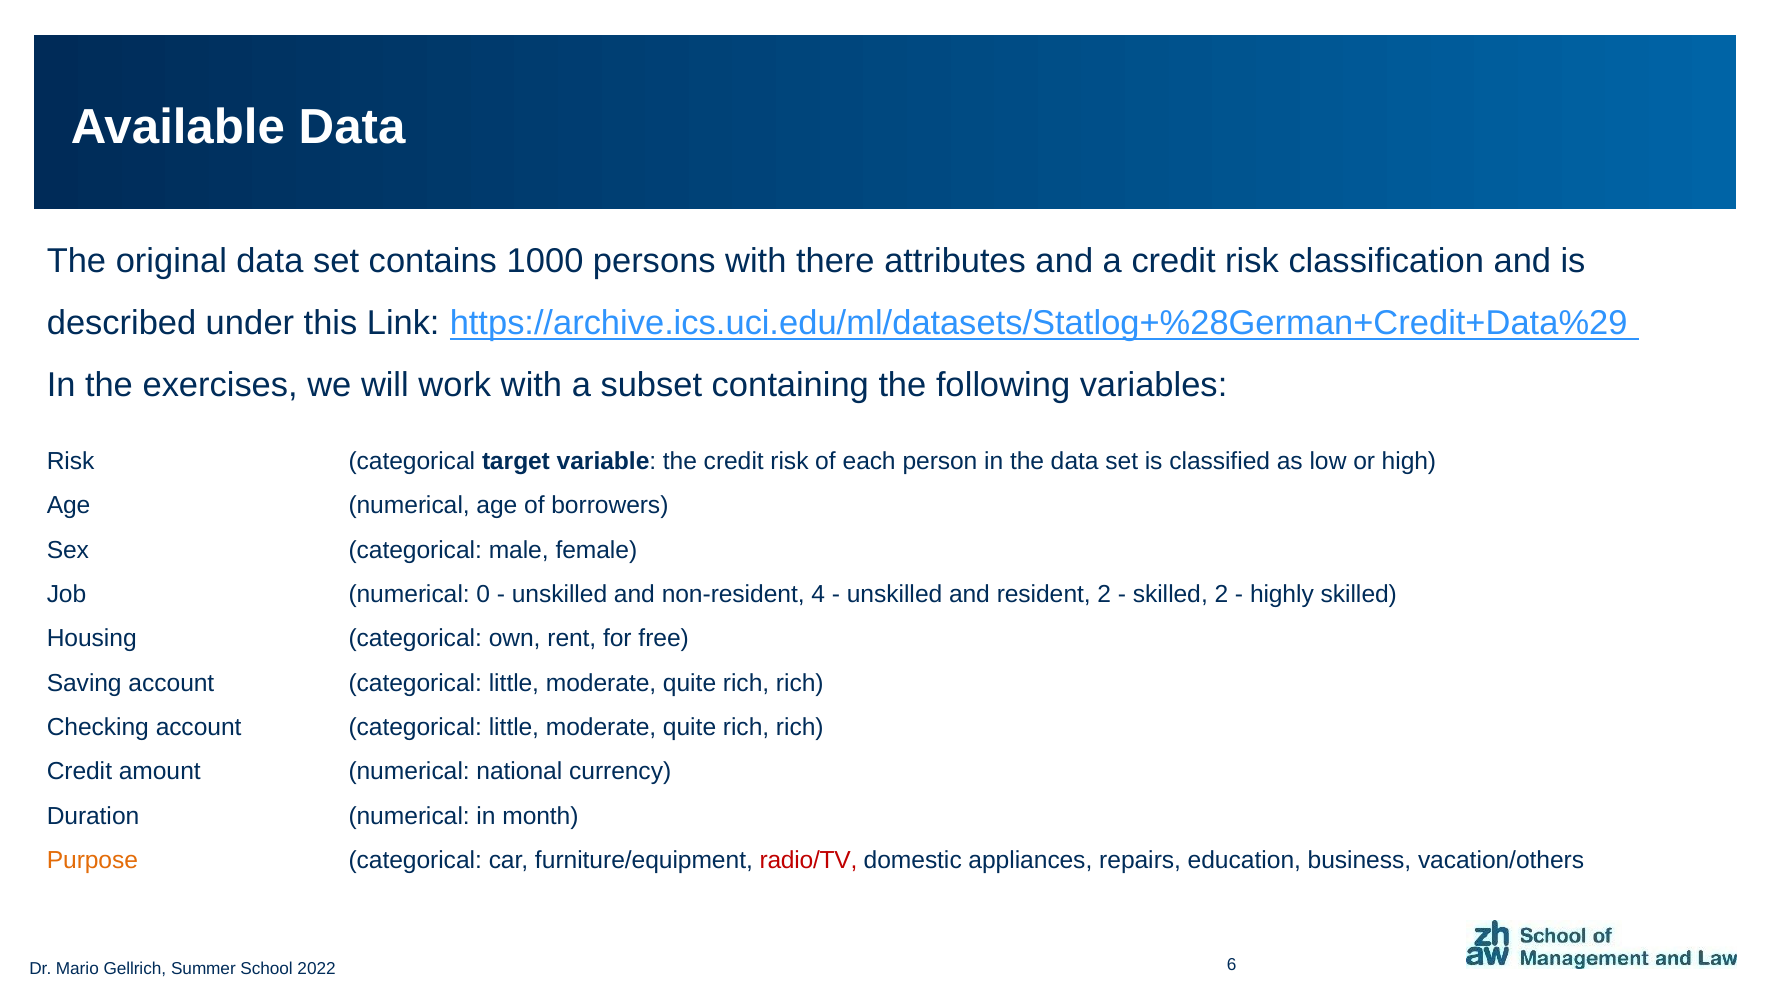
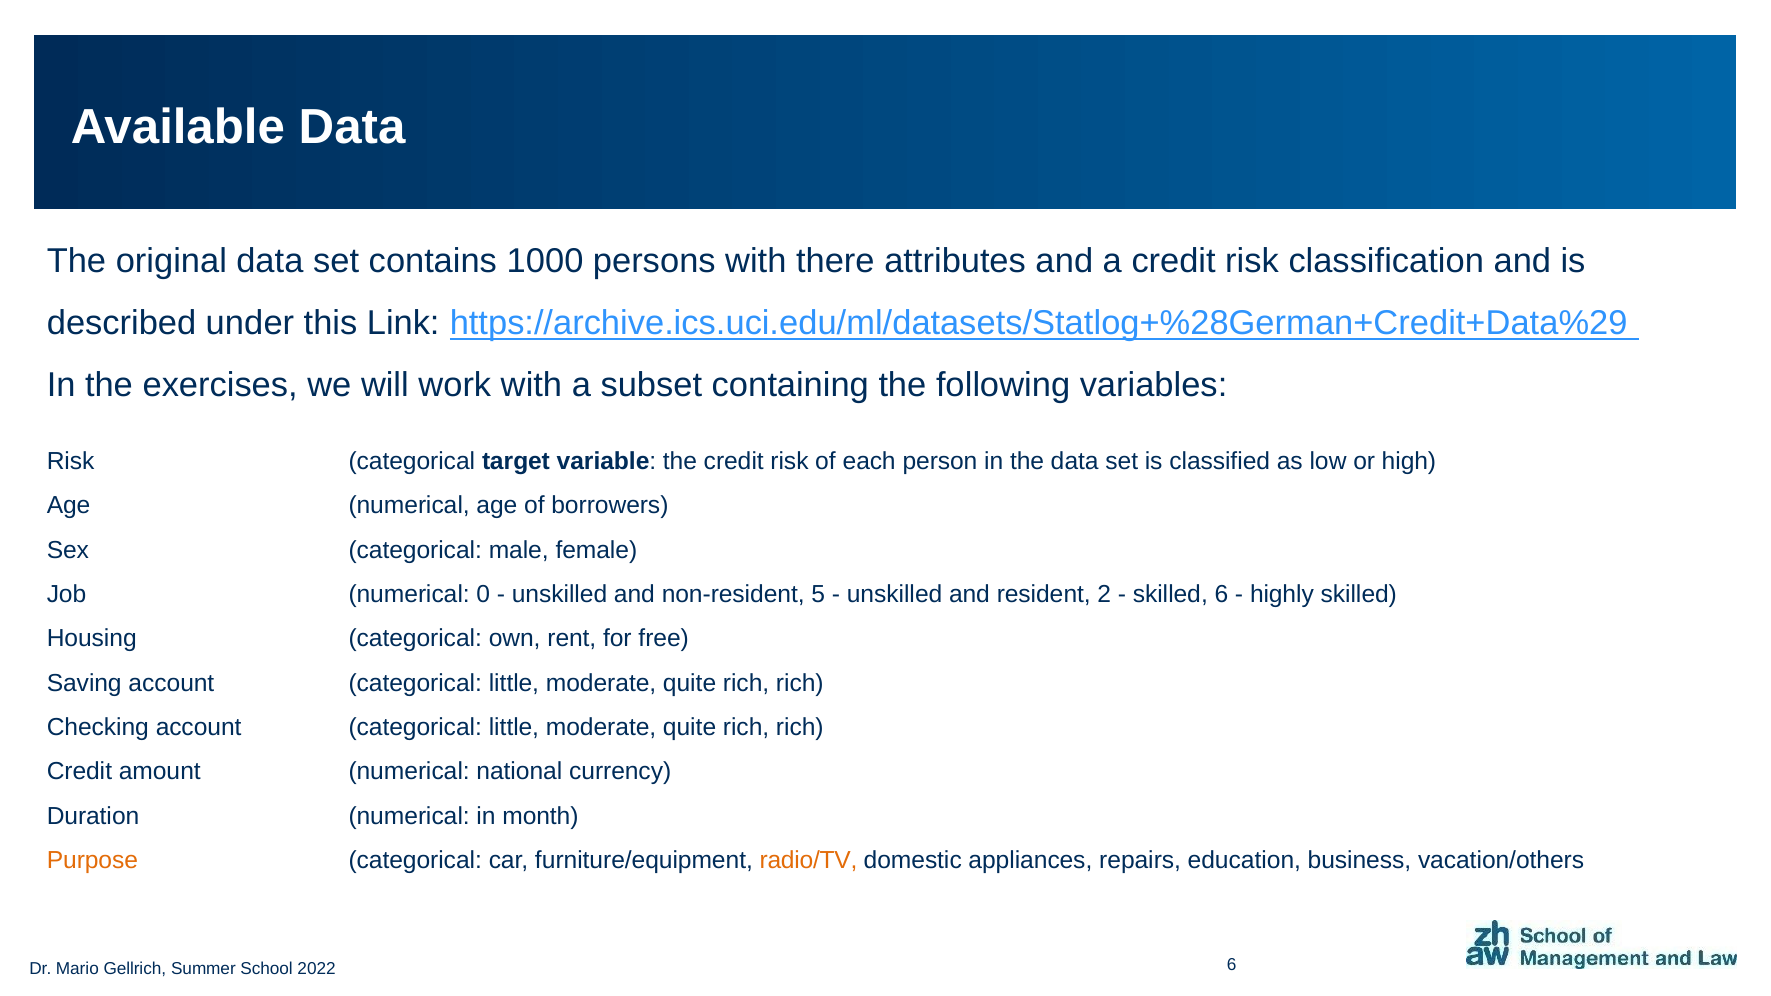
4: 4 -> 5
skilled 2: 2 -> 6
radio/TV colour: red -> orange
